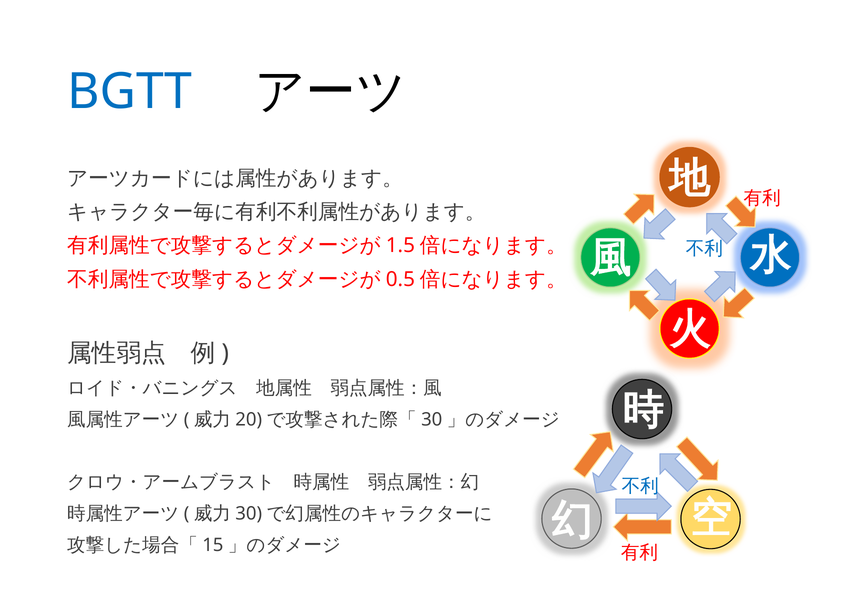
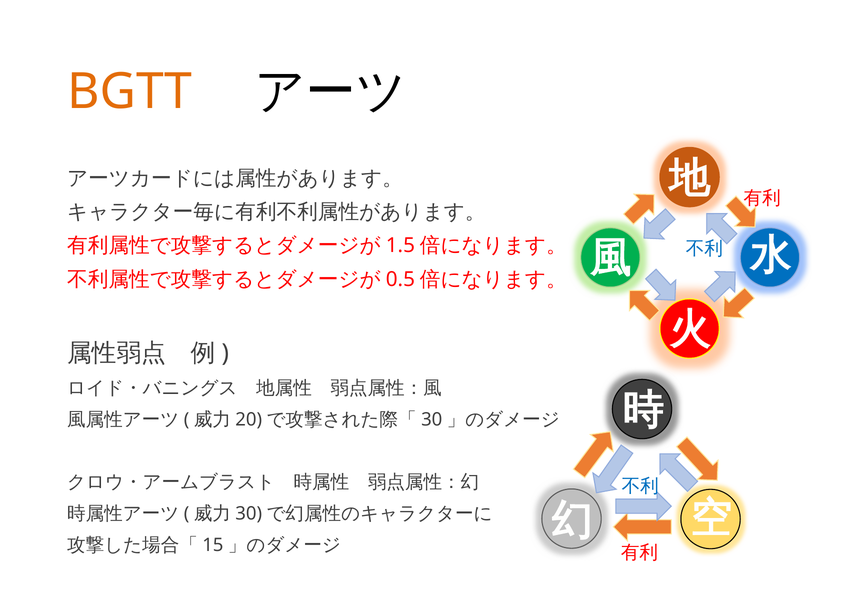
BGTT colour: blue -> orange
